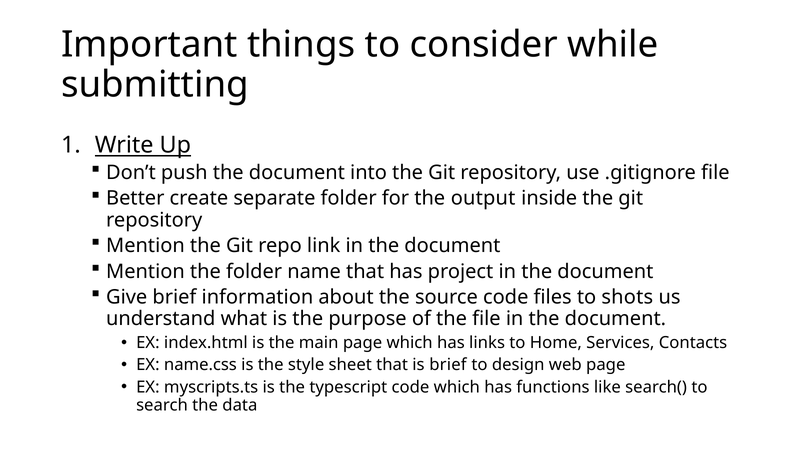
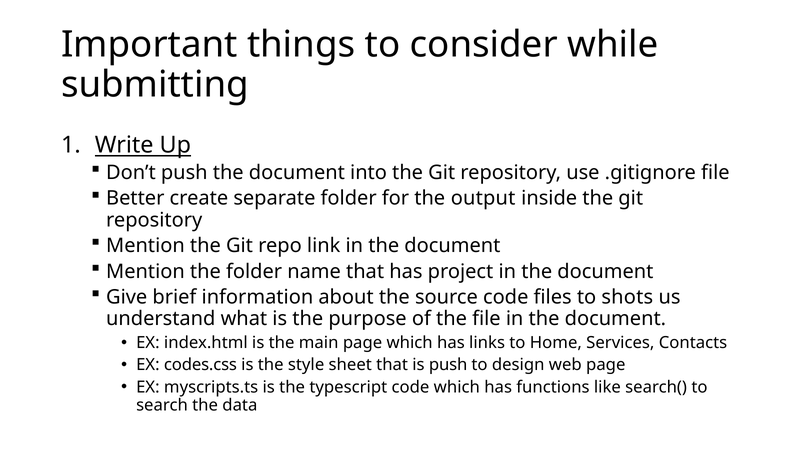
name.css: name.css -> codes.css
is brief: brief -> push
